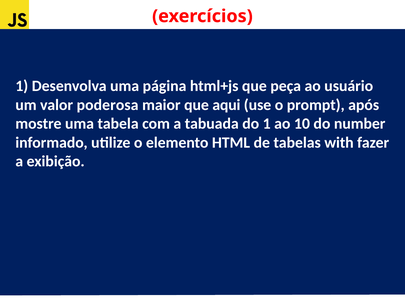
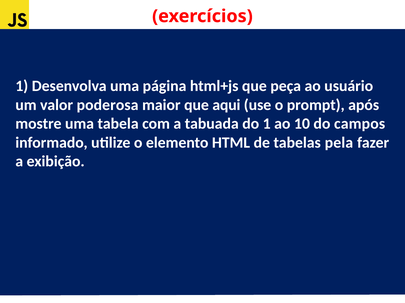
number: number -> campos
with: with -> pela
